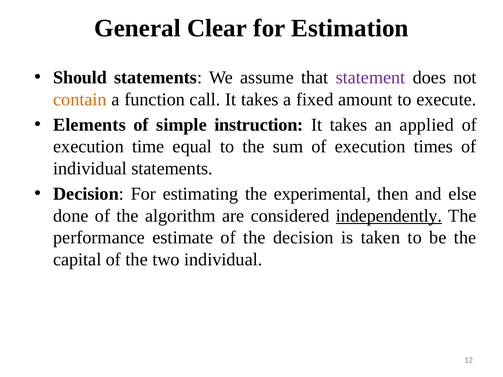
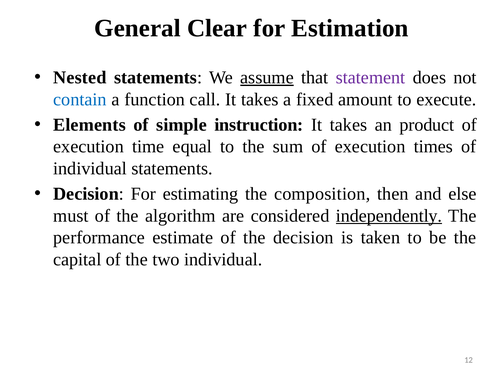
Should: Should -> Nested
assume underline: none -> present
contain colour: orange -> blue
applied: applied -> product
experimental: experimental -> composition
done: done -> must
